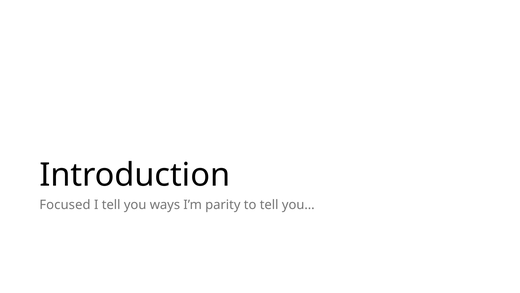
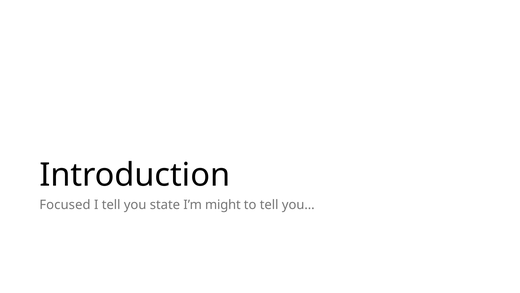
ways: ways -> state
parity: parity -> might
